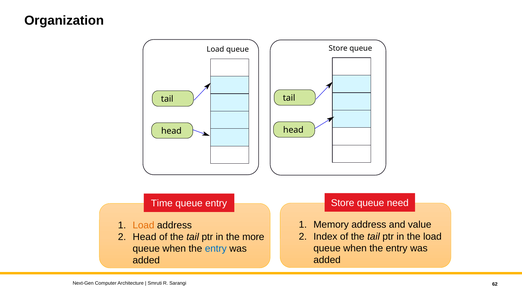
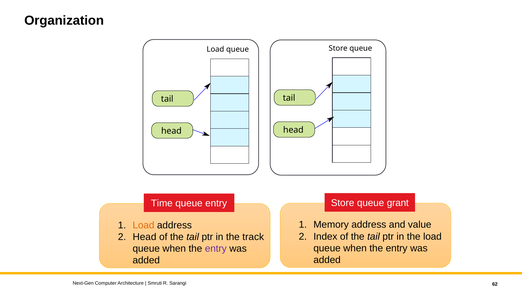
need: need -> grant
more: more -> track
entry at (216, 249) colour: blue -> purple
